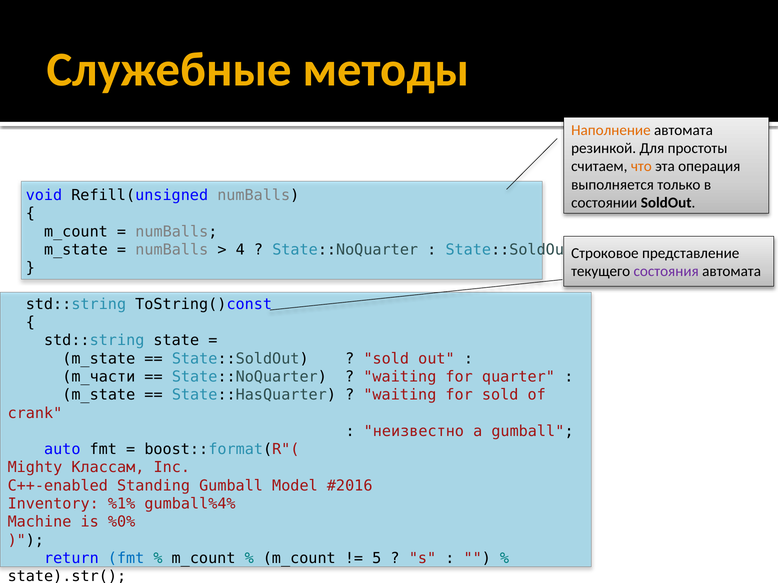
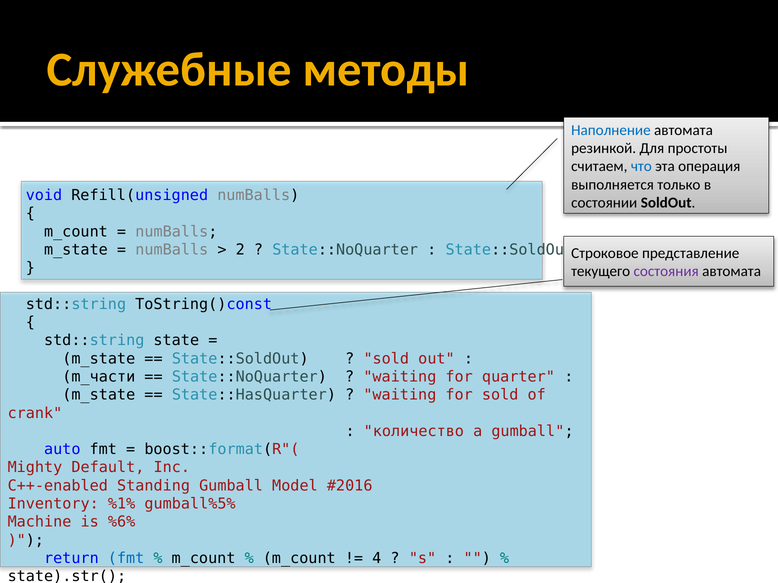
Наполнение colour: orange -> blue
что colour: orange -> blue
4: 4 -> 2
неизвестно: неизвестно -> количество
Классам: Классам -> Default
gumball%4%: gumball%4% -> gumball%5%
%0%: %0% -> %6%
5: 5 -> 4
